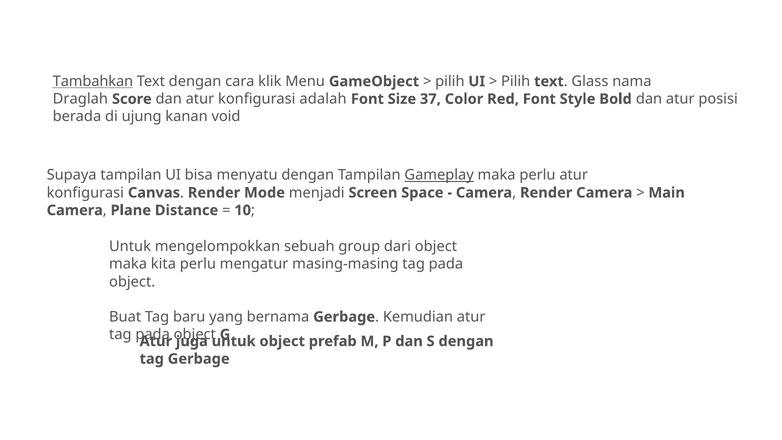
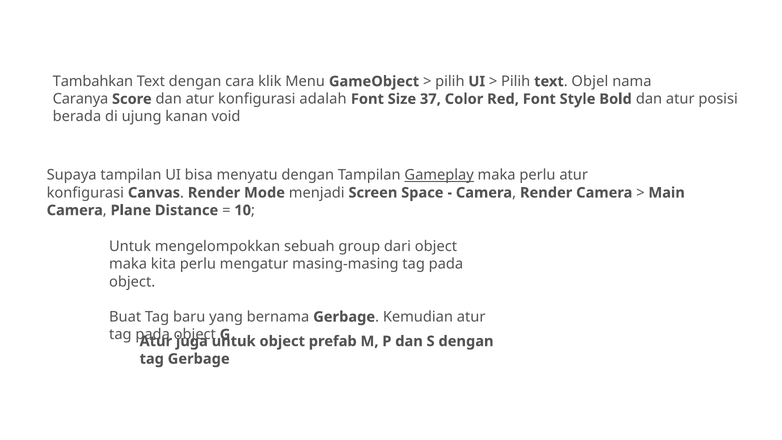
Tambahkan underline: present -> none
Glass: Glass -> Objel
Draglah: Draglah -> Caranya
